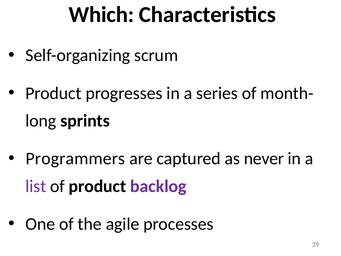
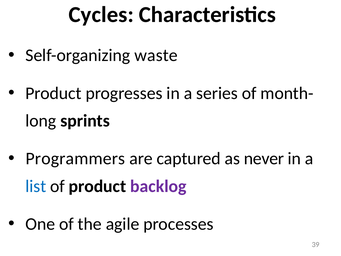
Which: Which -> Cycles
scrum: scrum -> waste
list colour: purple -> blue
